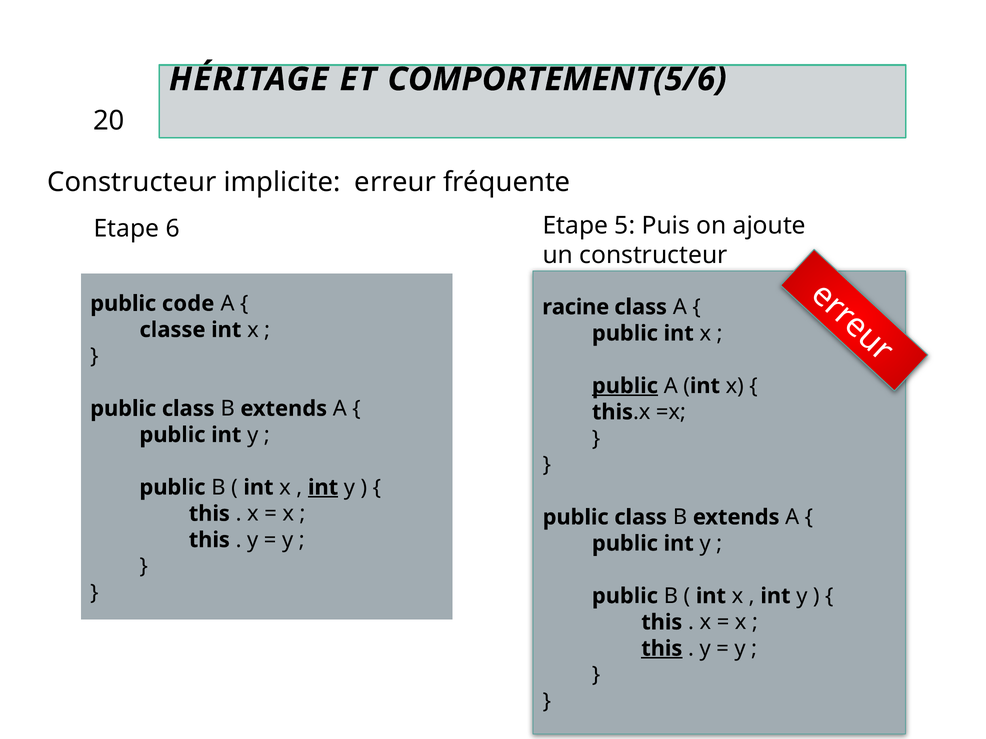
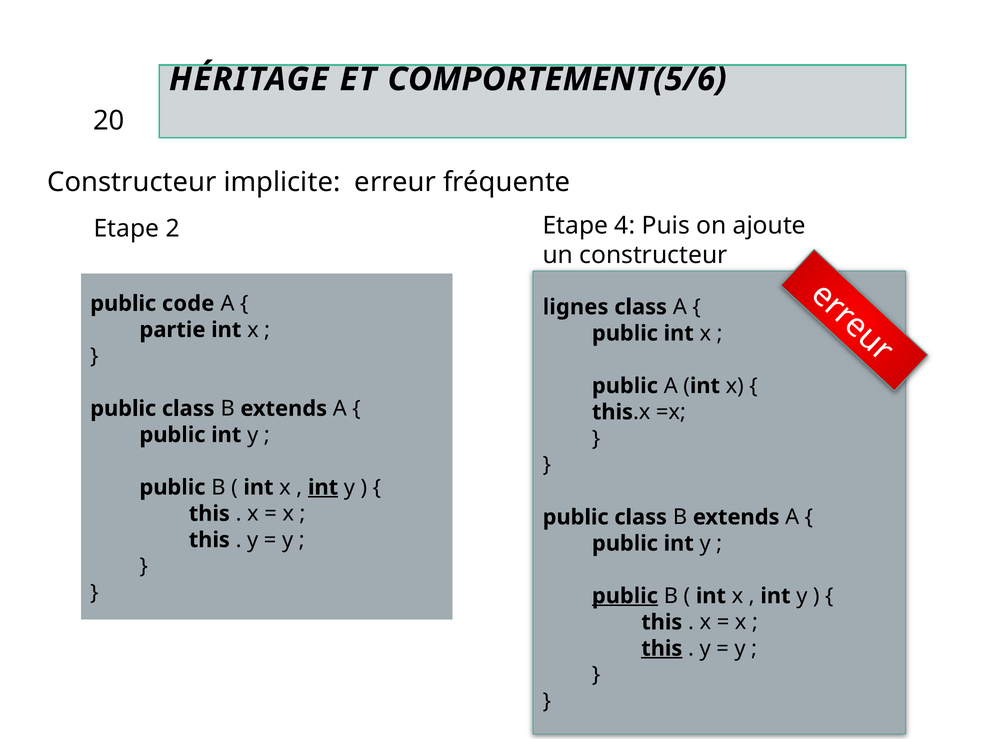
5: 5 -> 4
6: 6 -> 2
racine: racine -> lignes
classe: classe -> partie
public at (625, 386) underline: present -> none
public at (625, 596) underline: none -> present
